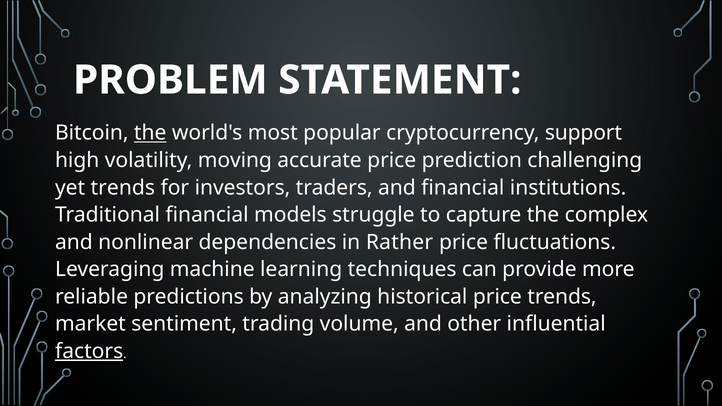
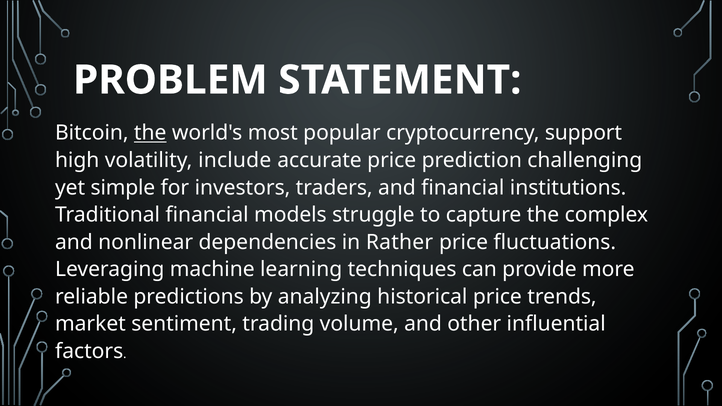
moving: moving -> include
yet trends: trends -> simple
factors underline: present -> none
